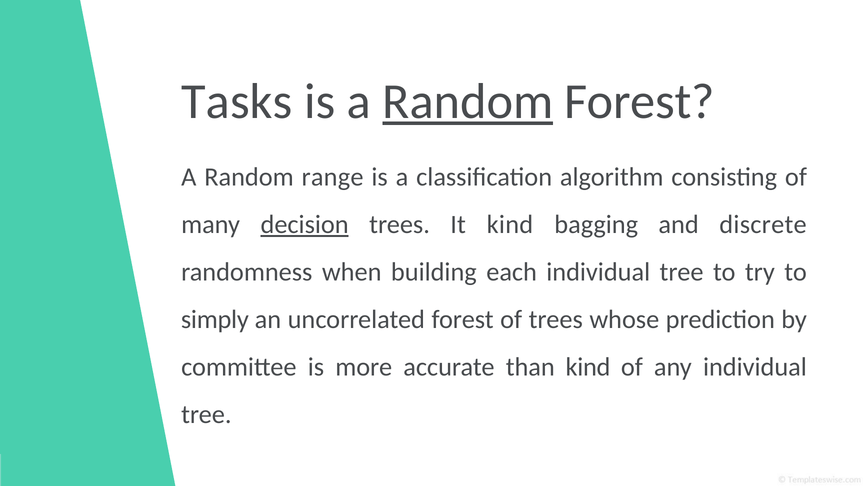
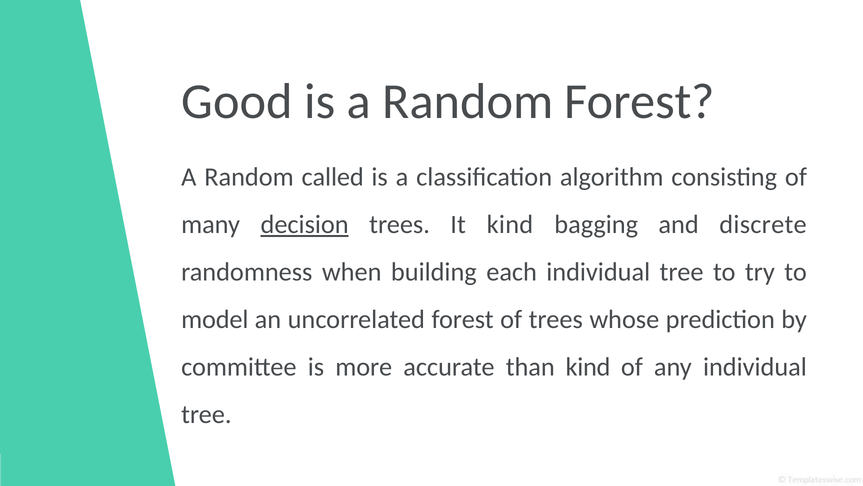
Tasks: Tasks -> Good
Random at (468, 101) underline: present -> none
range: range -> called
simply: simply -> model
